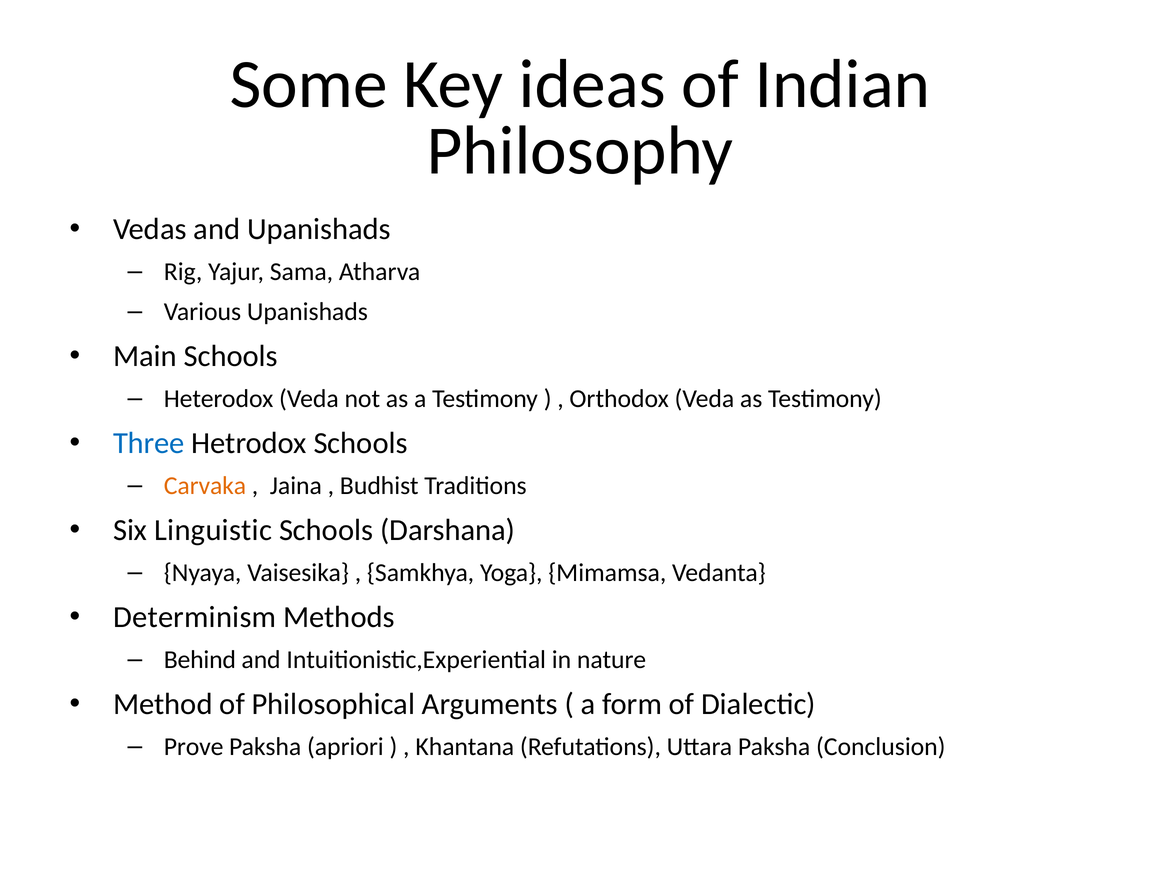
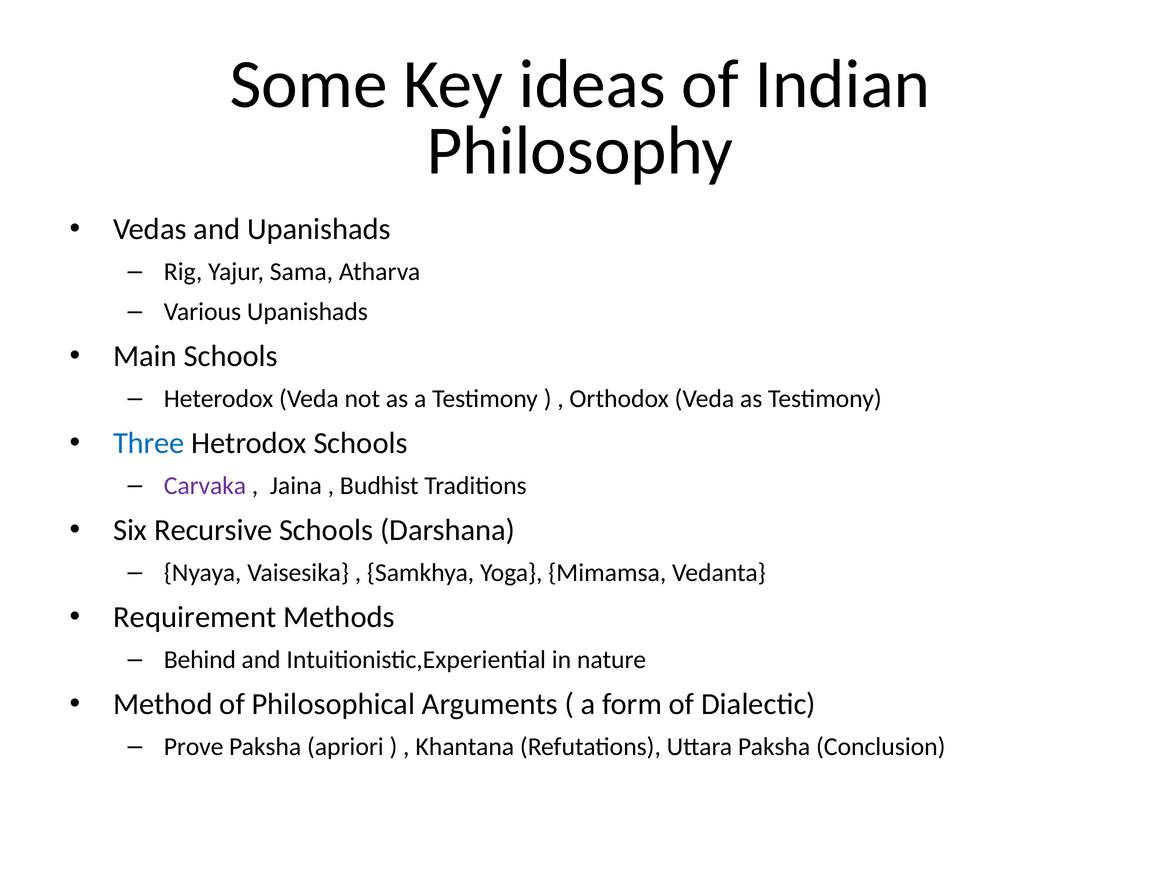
Carvaka colour: orange -> purple
Linguistic: Linguistic -> Recursive
Determinism: Determinism -> Requirement
